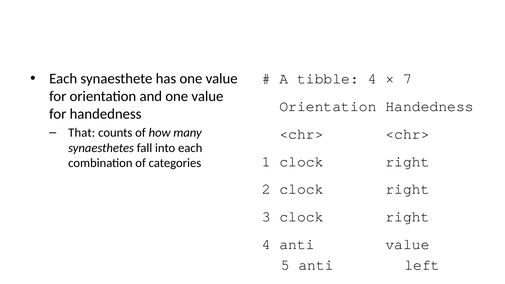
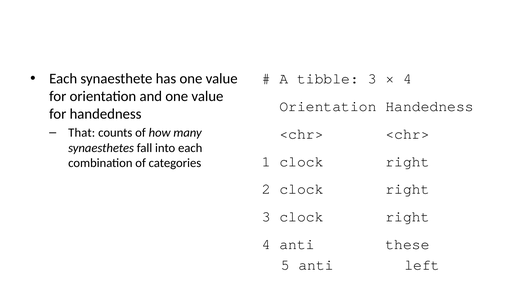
tibble 4: 4 -> 3
7 at (408, 79): 7 -> 4
anti value: value -> these
